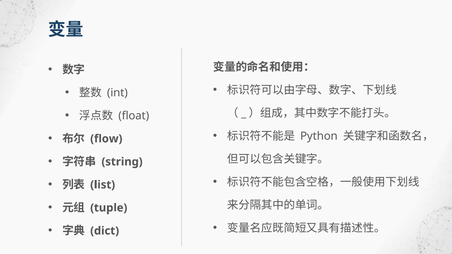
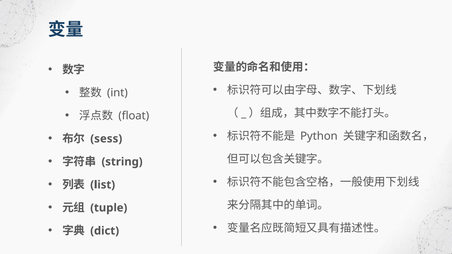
flow: flow -> sess
